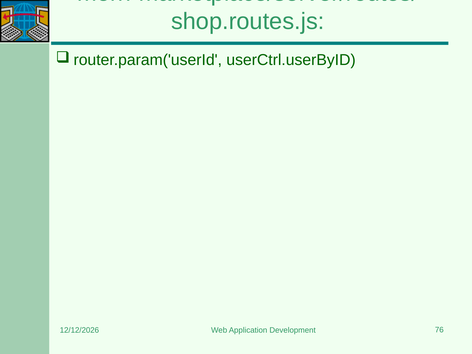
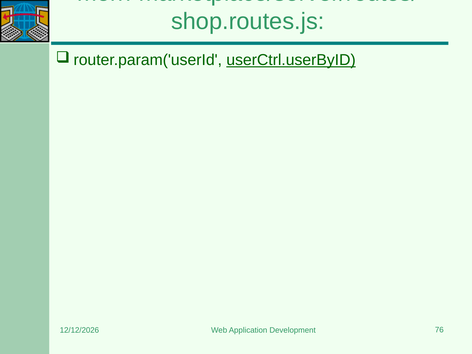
userCtrl.userByID underline: none -> present
